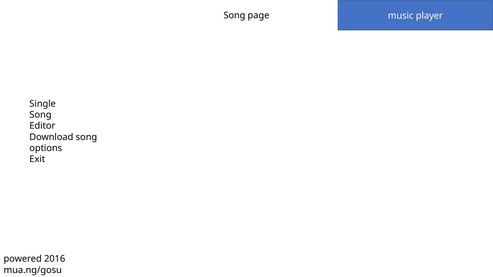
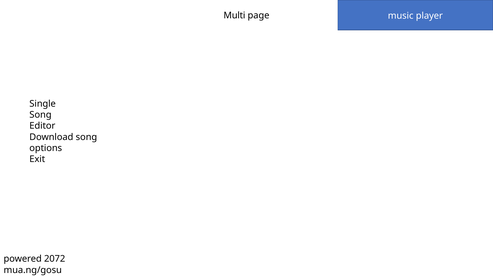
Song at (234, 15): Song -> Multi
2016: 2016 -> 2072
